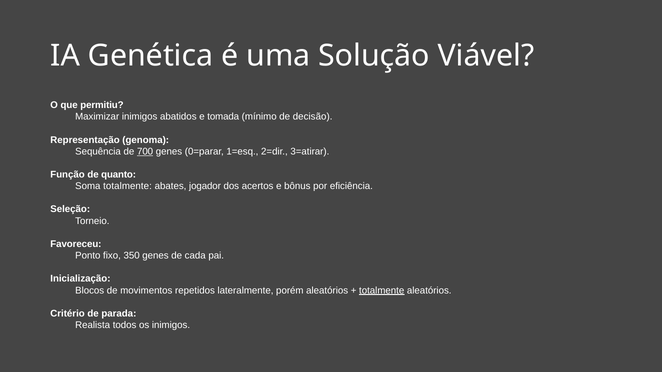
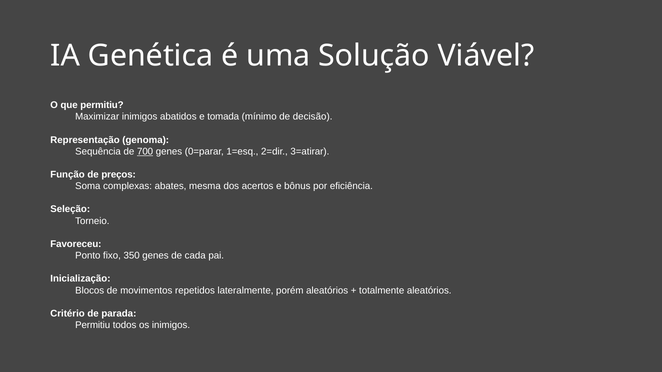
quanto: quanto -> preços
Soma totalmente: totalmente -> complexas
jogador: jogador -> mesma
totalmente at (382, 291) underline: present -> none
Realista at (93, 325): Realista -> Permitiu
